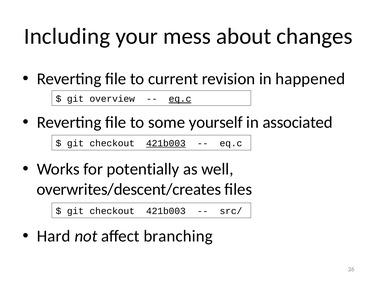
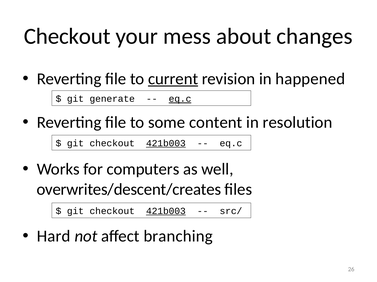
Including at (67, 36): Including -> Checkout
current underline: none -> present
overview: overview -> generate
yourself: yourself -> content
associated: associated -> resolution
potentially: potentially -> computers
421b003 at (166, 211) underline: none -> present
